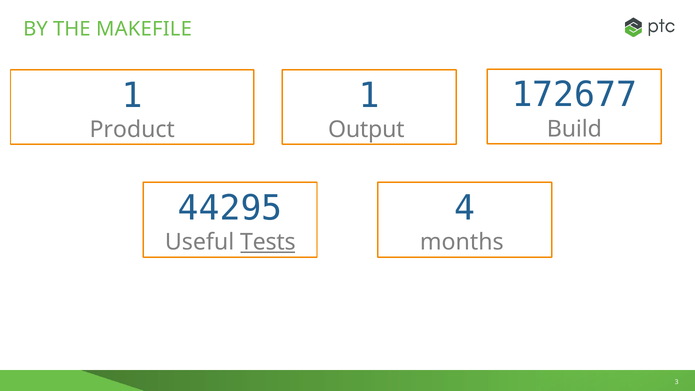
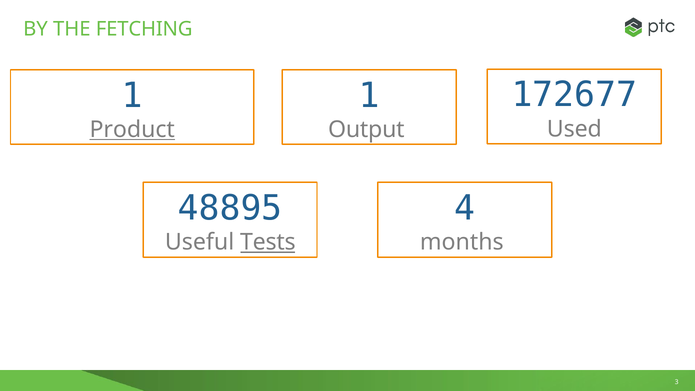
MAKEFILE: MAKEFILE -> FETCHING
Build: Build -> Used
Product underline: none -> present
44295: 44295 -> 48895
